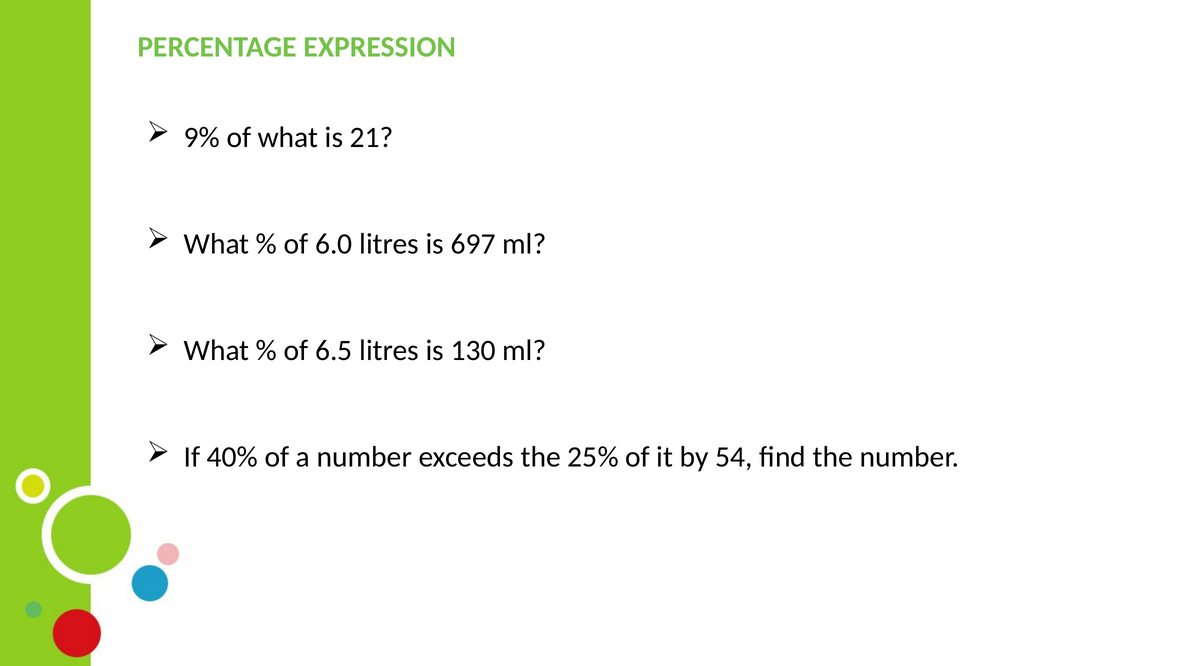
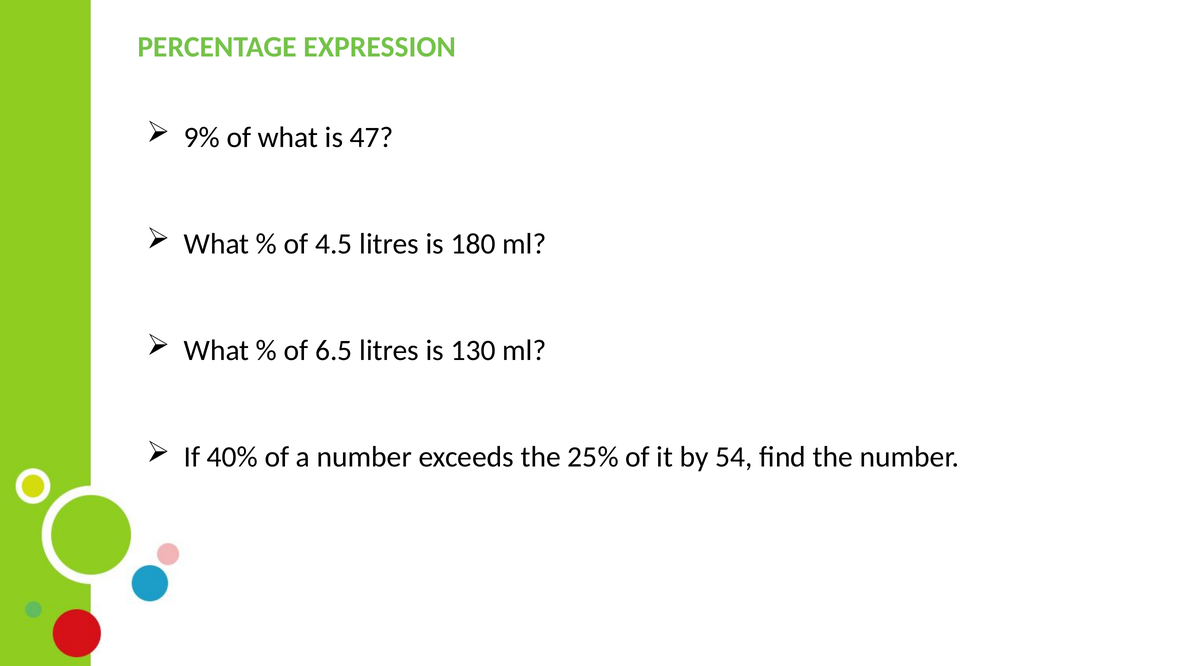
21: 21 -> 47
6.0: 6.0 -> 4.5
697: 697 -> 180
